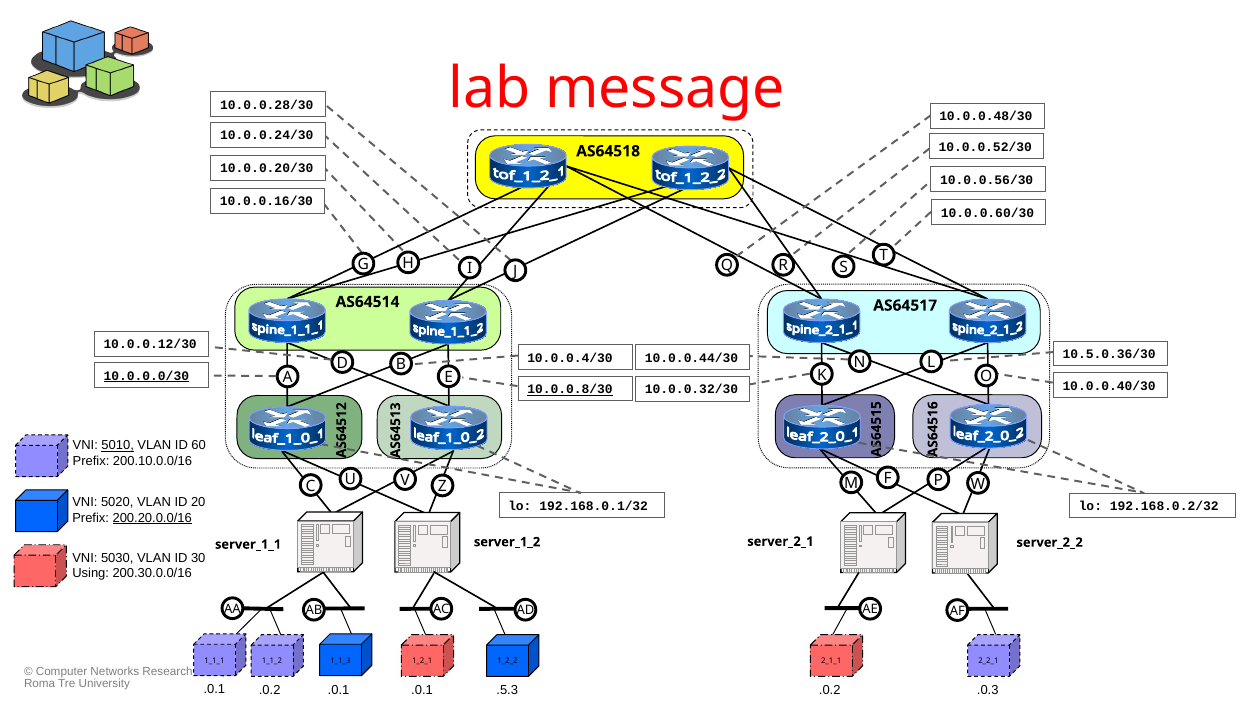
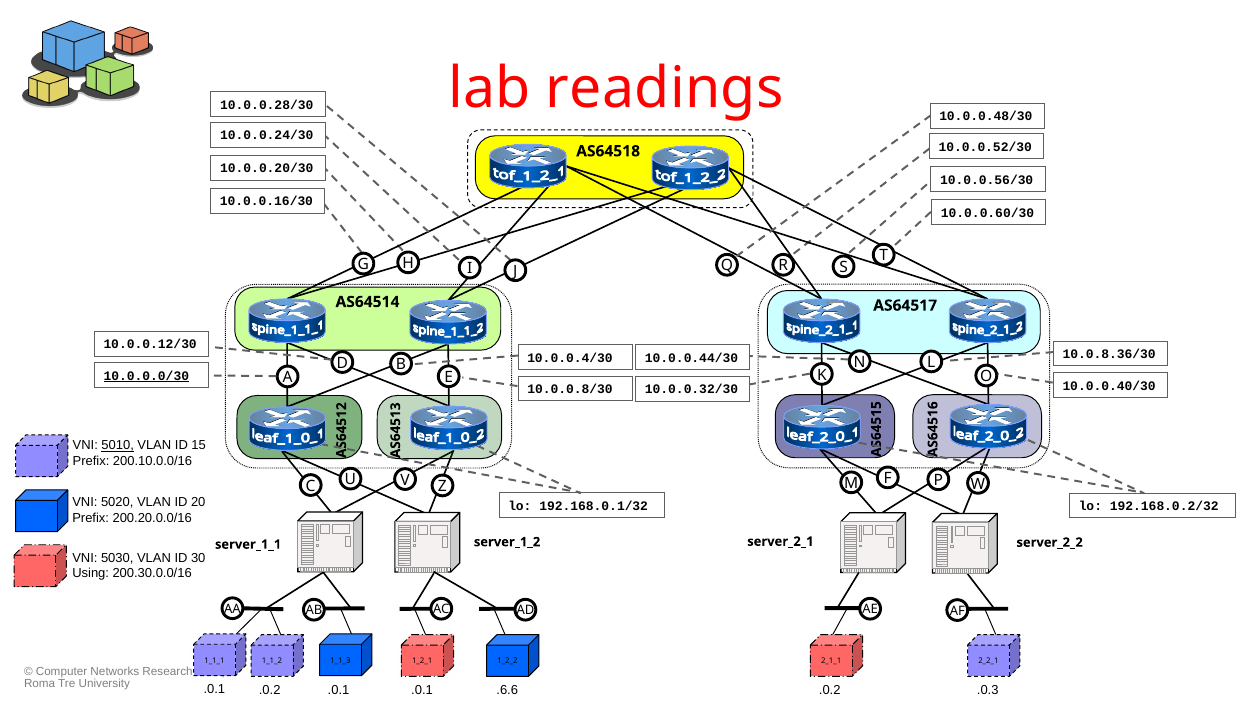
message: message -> readings
10.5.0.36/30: 10.5.0.36/30 -> 10.0.8.36/30
10.0.0.8/30 underline: present -> none
60: 60 -> 15
200.20.0.0/16 underline: present -> none
.5.3: .5.3 -> .6.6
